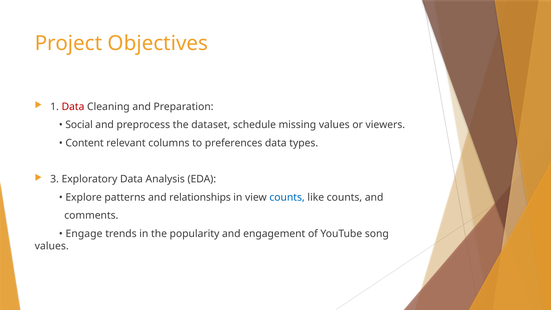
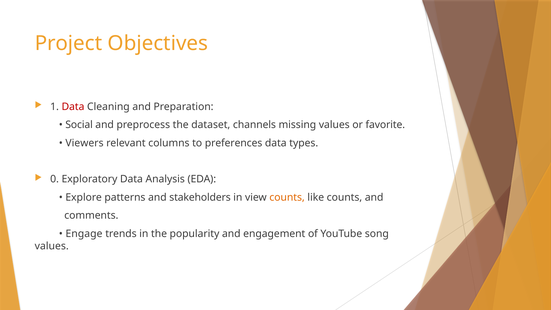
schedule: schedule -> channels
viewers: viewers -> favorite
Content: Content -> Viewers
3: 3 -> 0
relationships: relationships -> stakeholders
counts at (287, 197) colour: blue -> orange
